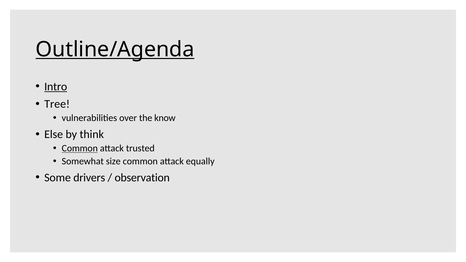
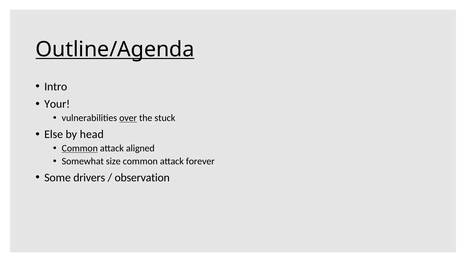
Intro underline: present -> none
Tree: Tree -> Your
over underline: none -> present
know: know -> stuck
think: think -> head
trusted: trusted -> aligned
equally: equally -> forever
